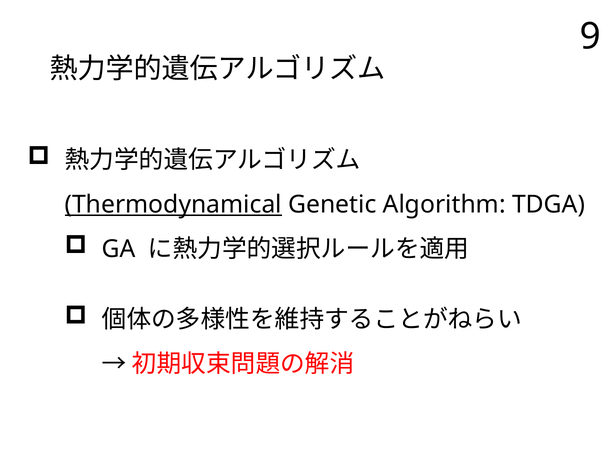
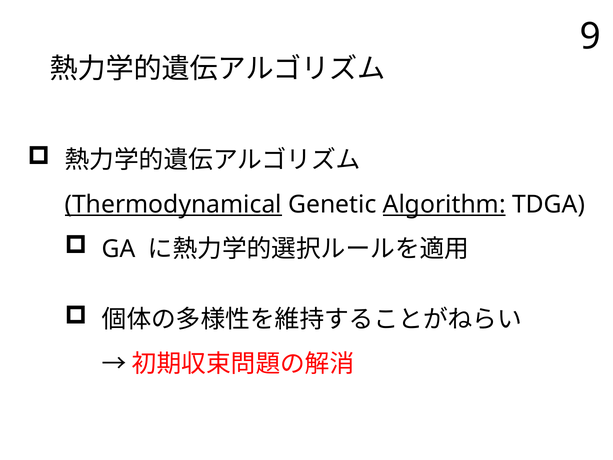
Algorithm underline: none -> present
